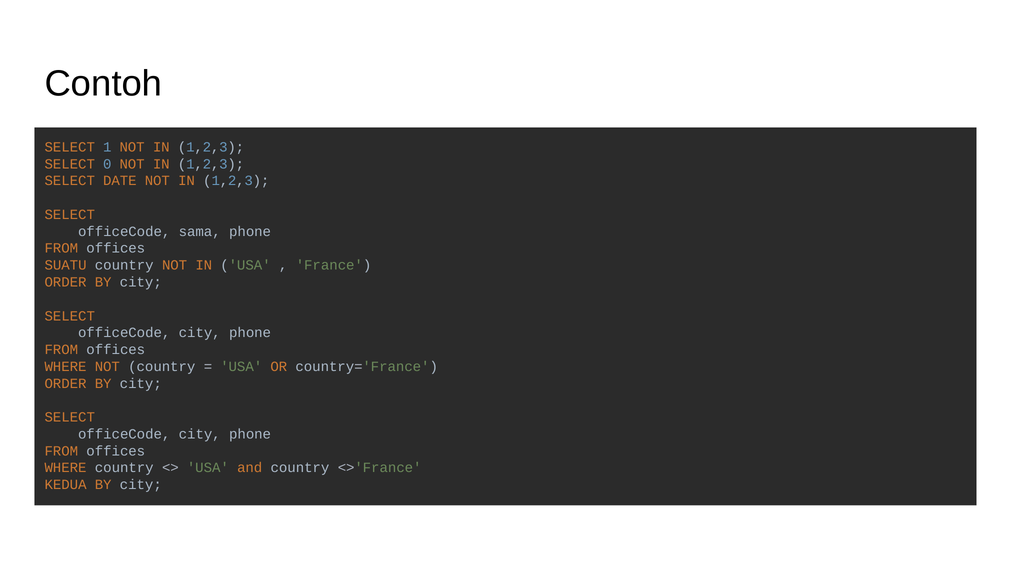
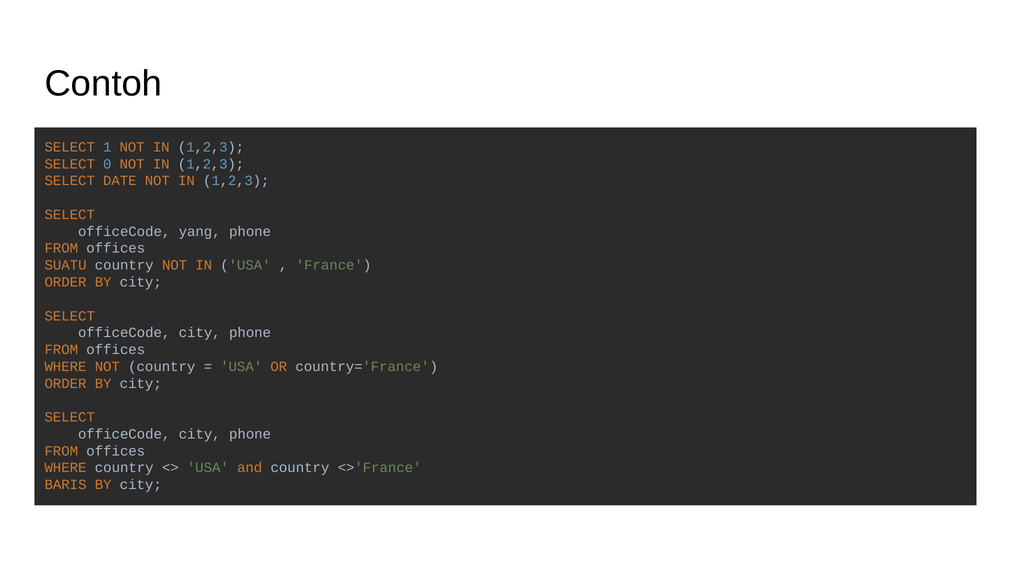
sama: sama -> yang
KEDUA: KEDUA -> BARIS
